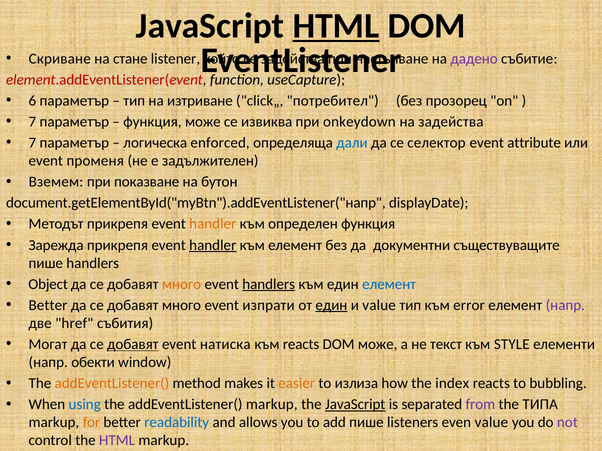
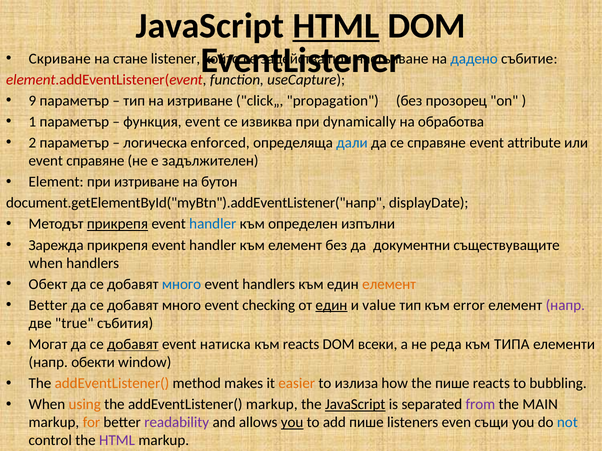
дадено colour: purple -> blue
6: 6 -> 9
потребител: потребител -> propagation
7 at (32, 122): 7 -> 1
функция може: може -> event
onkeydown: onkeydown -> dynamically
на задейства: задейства -> обработва
7 at (32, 143): 7 -> 2
се селектор: селектор -> справяне
event променя: променя -> справяне
Вземем: Вземем -> Element
при показване: показване -> изтриване
прикрепя at (117, 224) underline: none -> present
handler at (213, 224) colour: orange -> blue
определен функция: функция -> изпълни
handler at (213, 245) underline: present -> none
пише at (46, 263): пише -> when
Object: Object -> Обект
много at (181, 284) colour: orange -> blue
handlers at (269, 284) underline: present -> none
елемент at (389, 284) colour: blue -> orange
изпрати: изпрати -> checking
href: href -> true
DOM може: може -> всеки
текст: текст -> реда
STYLE: STYLE -> ТИПА
the index: index -> пише
using colour: blue -> orange
ТИПА: ТИПА -> MAIN
readability colour: blue -> purple
you at (292, 423) underline: none -> present
even value: value -> същи
not colour: purple -> blue
